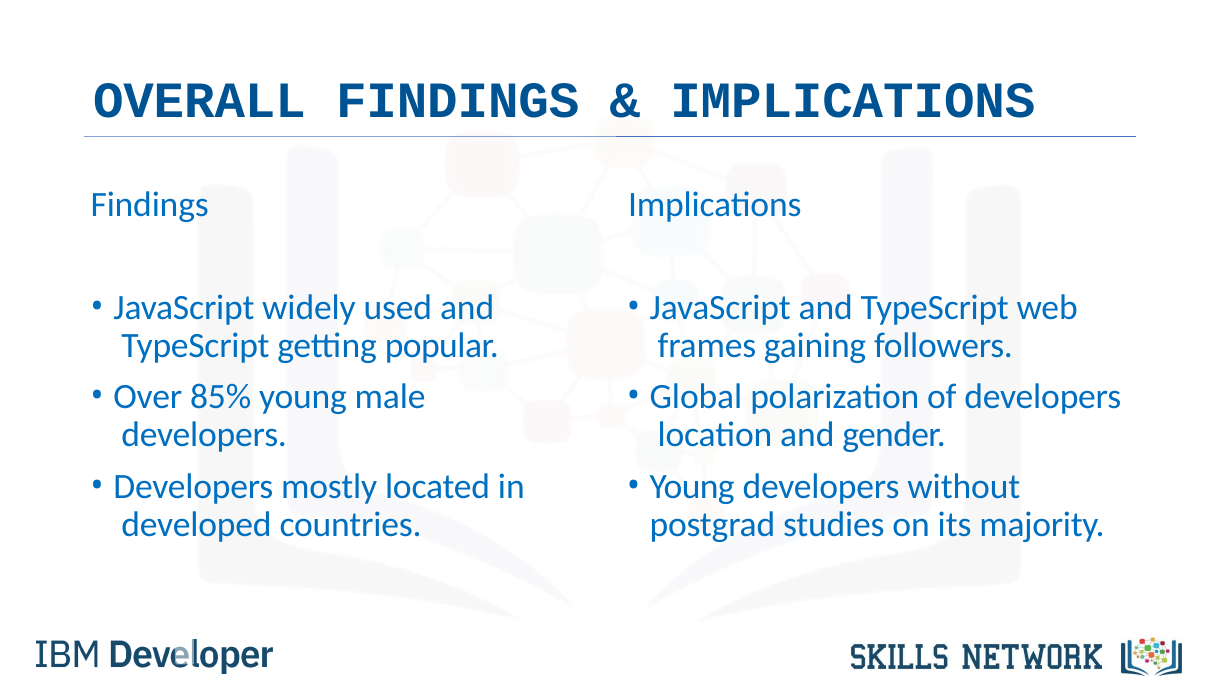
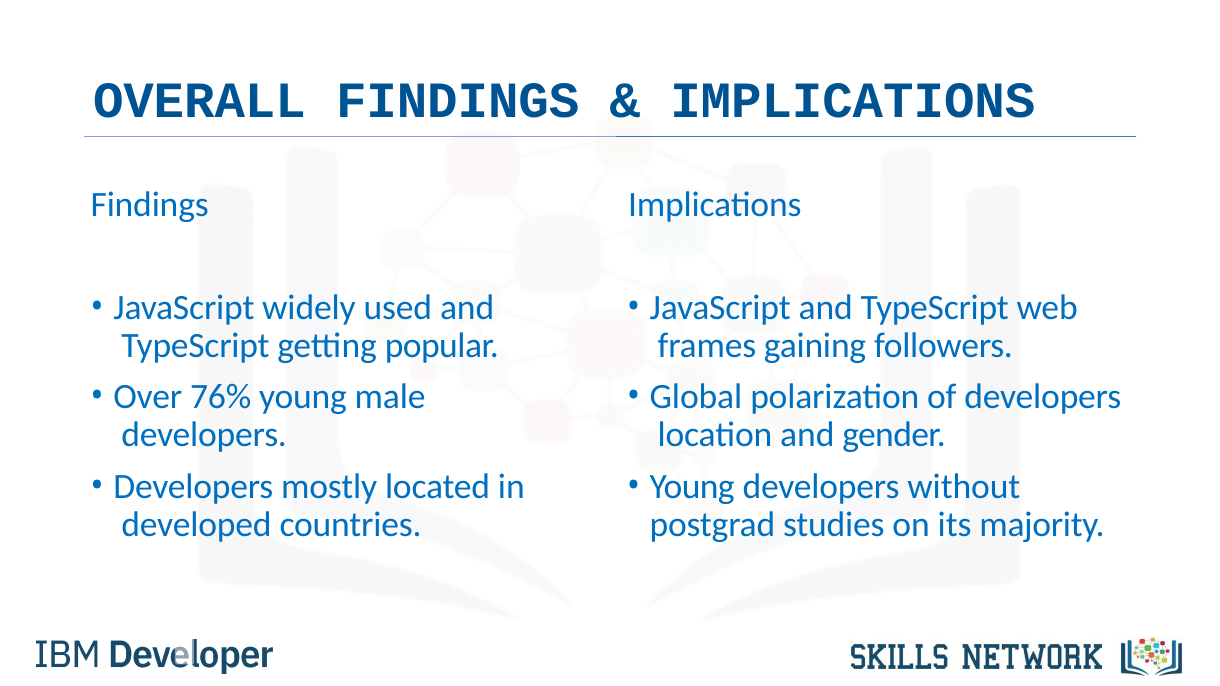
85%: 85% -> 76%
